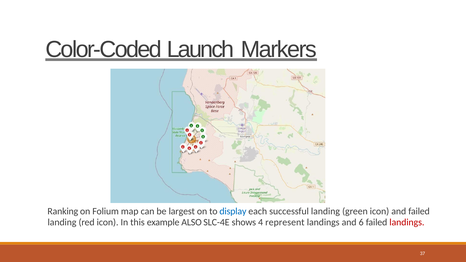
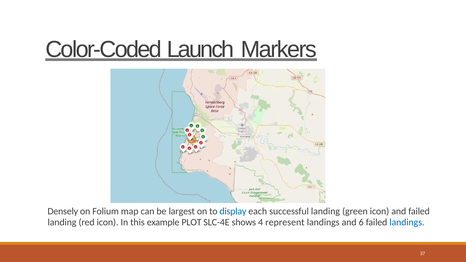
Ranking: Ranking -> Densely
ALSO: ALSO -> PLOT
landings at (407, 222) colour: red -> blue
